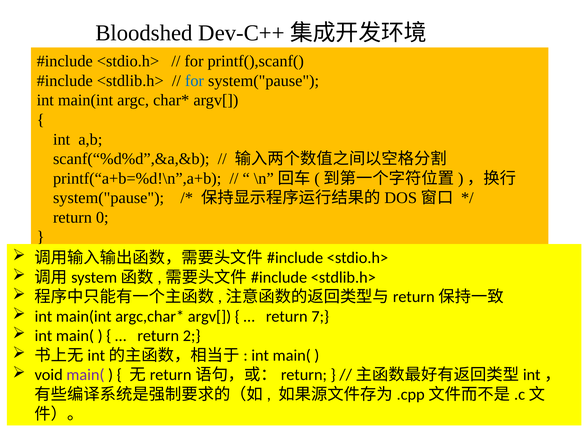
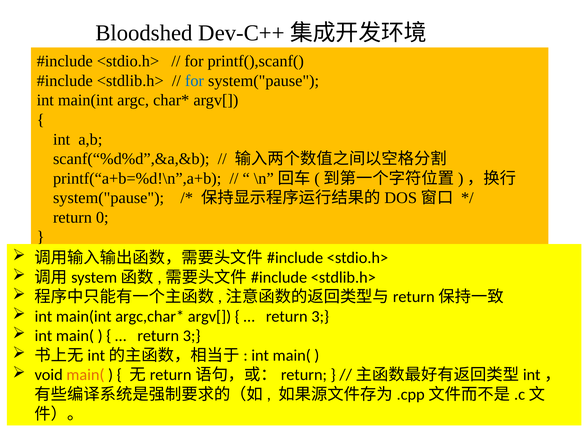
7 at (320, 317): 7 -> 3
2 at (192, 336): 2 -> 3
main( at (85, 375) colour: purple -> orange
